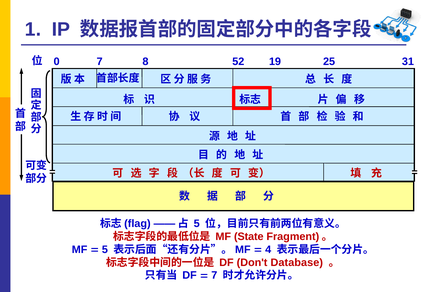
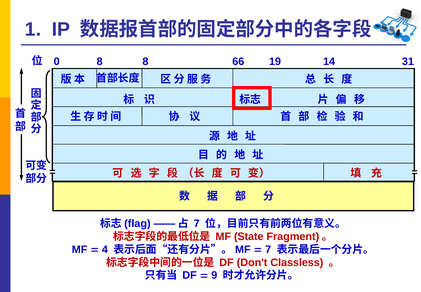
0 7: 7 -> 8
52: 52 -> 66
25: 25 -> 14
5 at (197, 223): 5 -> 7
5 at (105, 249): 5 -> 4
4 at (268, 249): 4 -> 7
Database: Database -> Classless
7 at (214, 275): 7 -> 9
